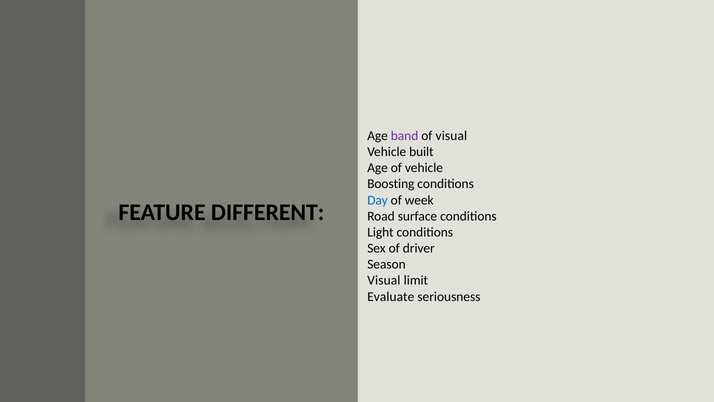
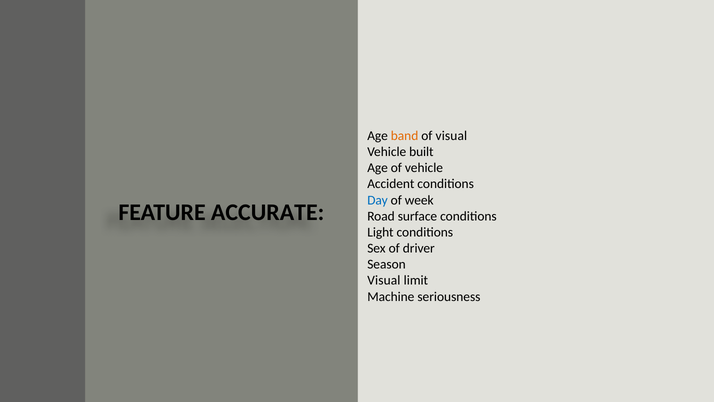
band colour: purple -> orange
Boosting: Boosting -> Accident
DIFFERENT: DIFFERENT -> ACCURATE
Evaluate: Evaluate -> Machine
